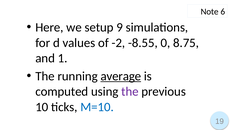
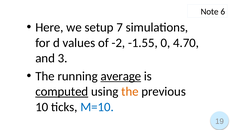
9: 9 -> 7
-8.55: -8.55 -> -1.55
8.75: 8.75 -> 4.70
1: 1 -> 3
computed underline: none -> present
the at (130, 91) colour: purple -> orange
